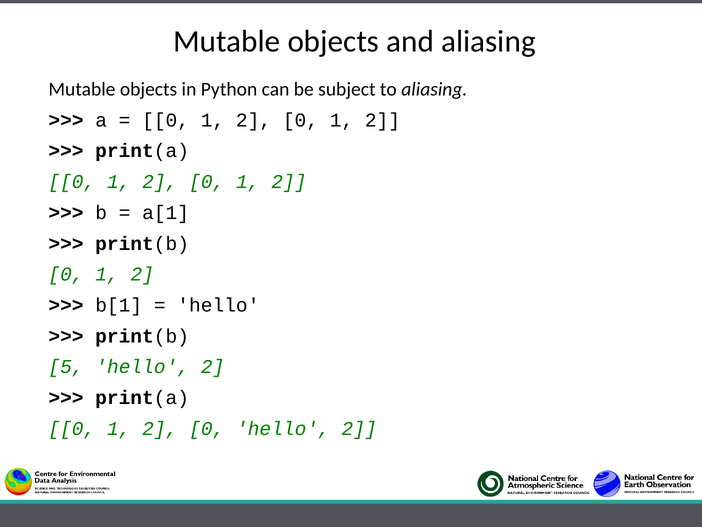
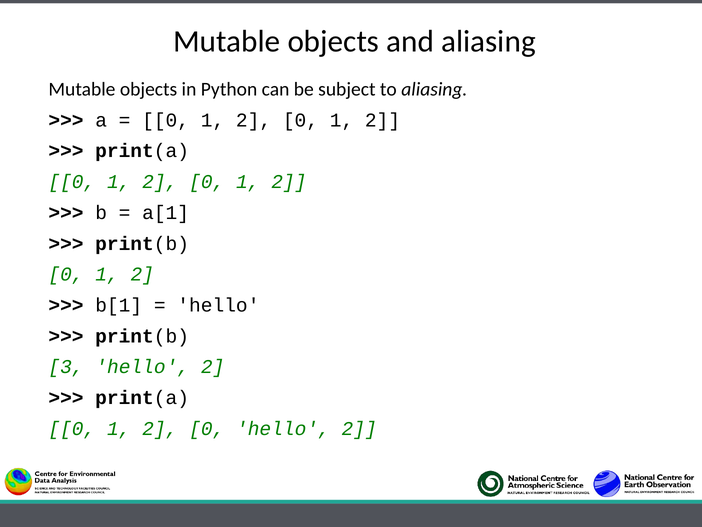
5: 5 -> 3
